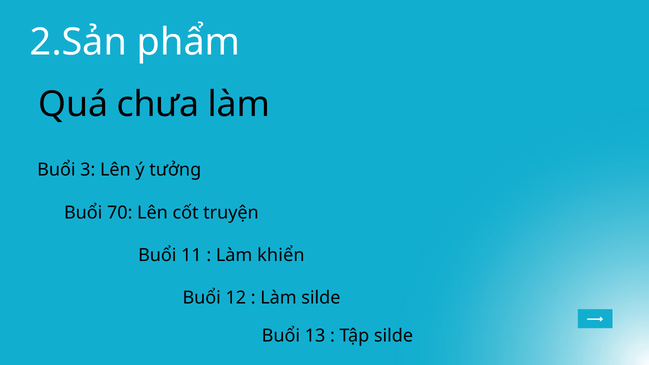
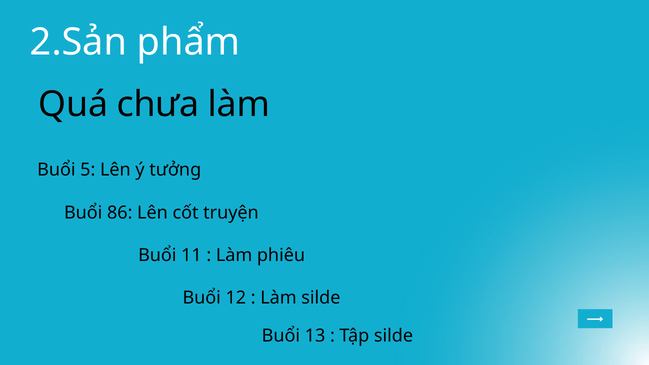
3: 3 -> 5
70: 70 -> 86
khiển: khiển -> phiêu
